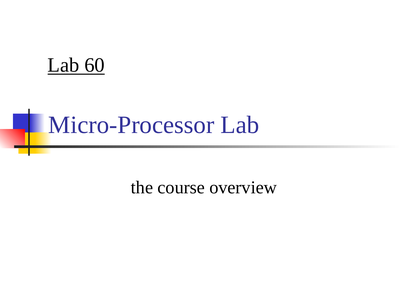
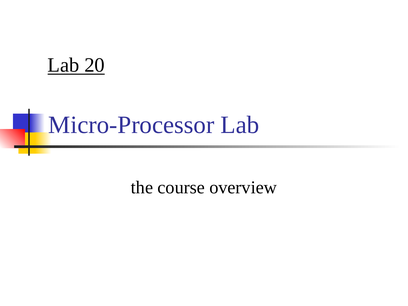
60: 60 -> 20
